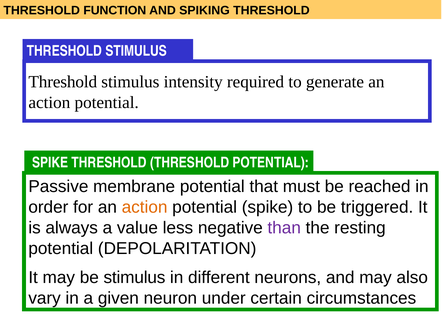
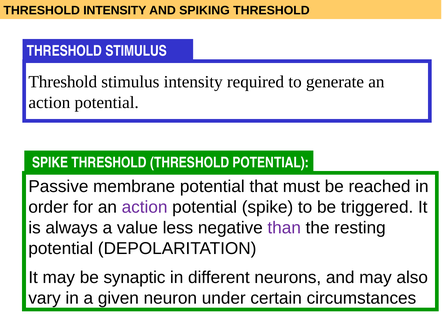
THRESHOLD FUNCTION: FUNCTION -> INTENSITY
action at (145, 208) colour: orange -> purple
be stimulus: stimulus -> synaptic
